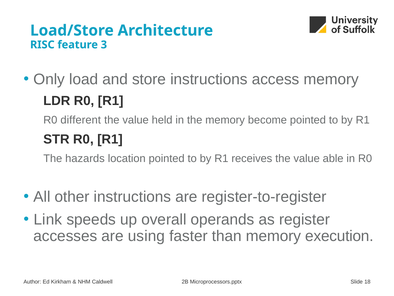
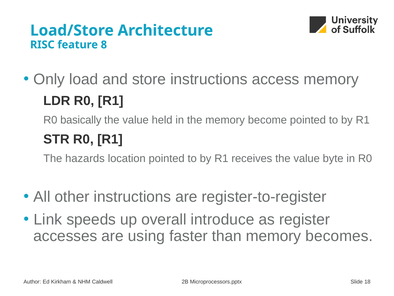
3: 3 -> 8
different: different -> basically
able: able -> byte
operands: operands -> introduce
execution: execution -> becomes
